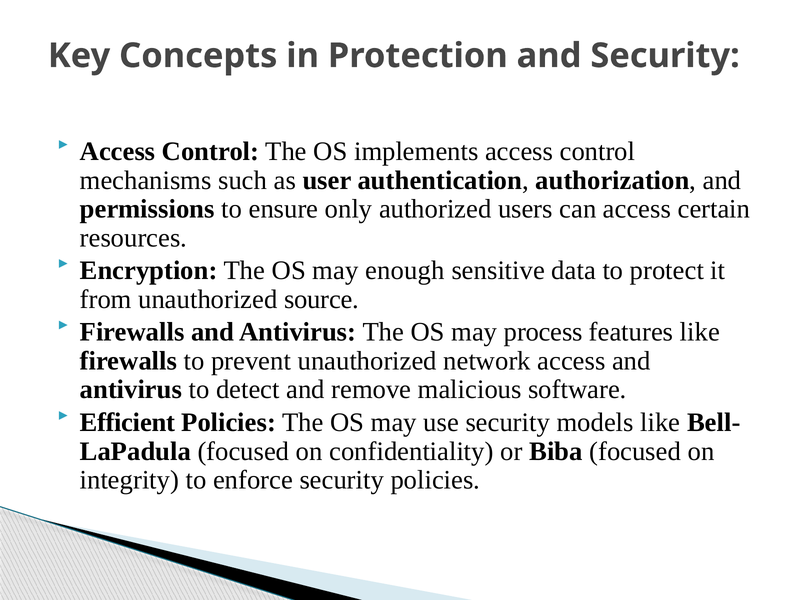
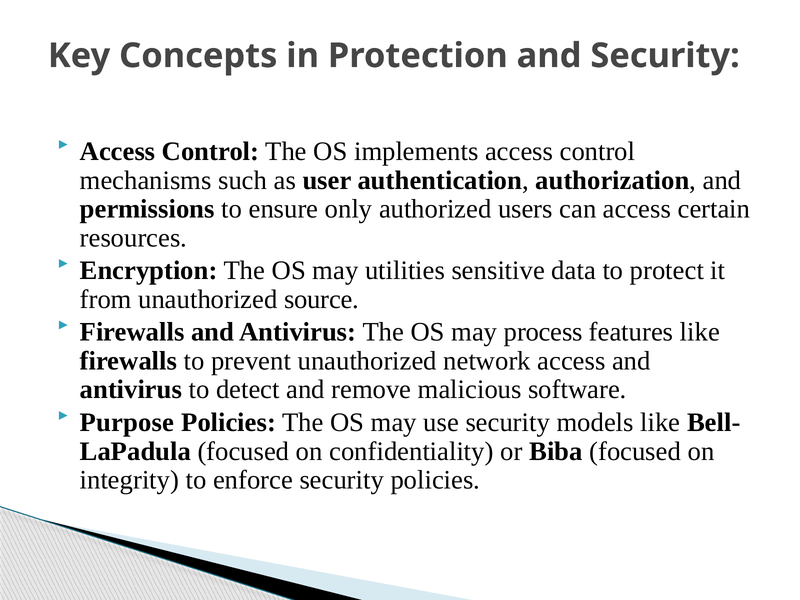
enough: enough -> utilities
Efficient: Efficient -> Purpose
